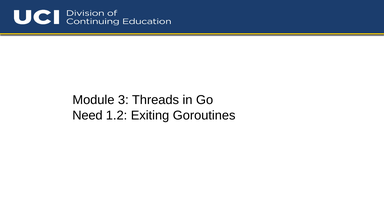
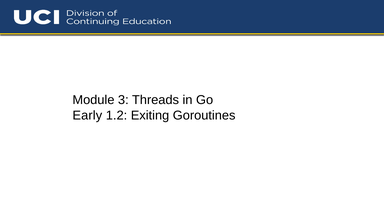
Need: Need -> Early
